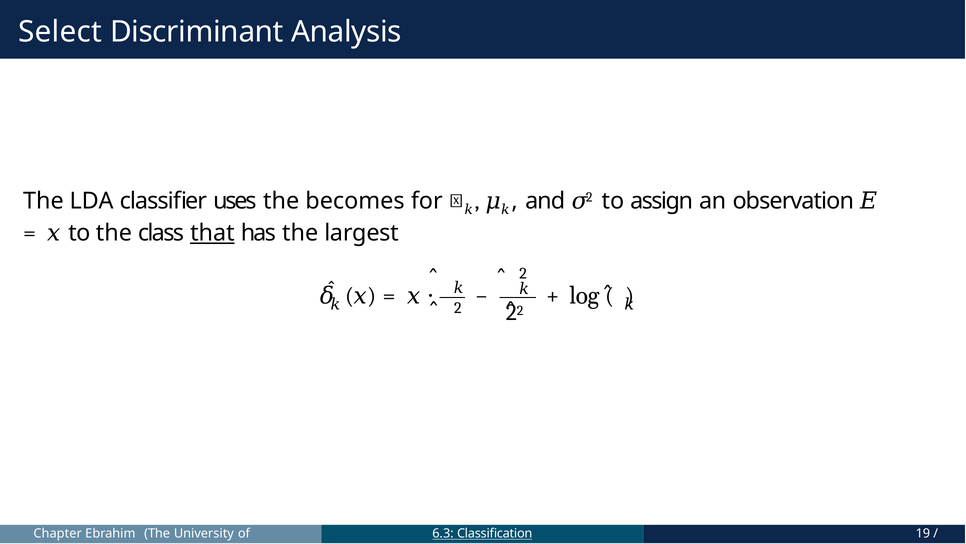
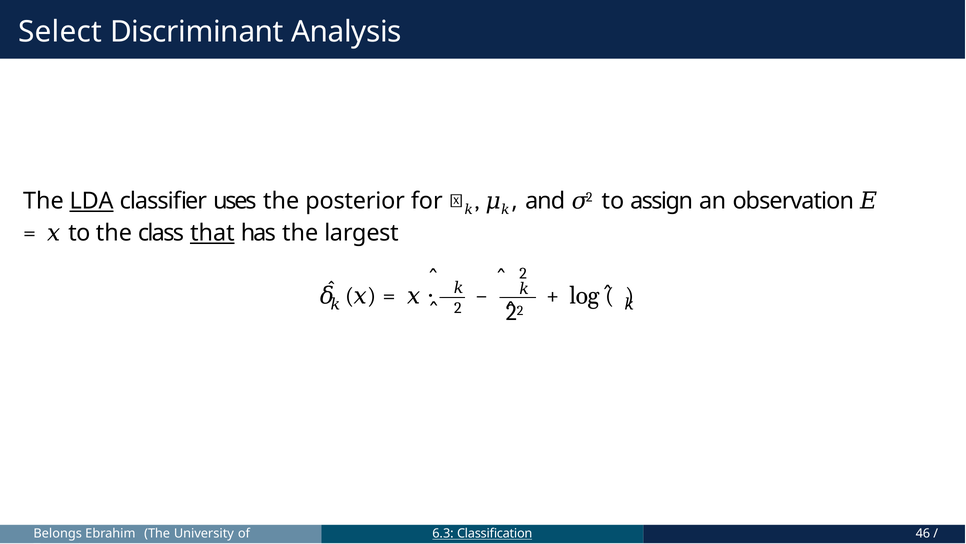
LDA underline: none -> present
becomes: becomes -> posterior
Chapter: Chapter -> Belongs
19: 19 -> 46
